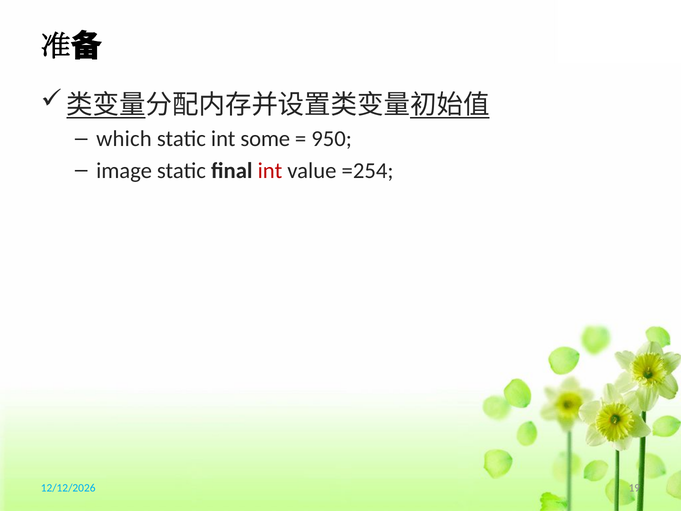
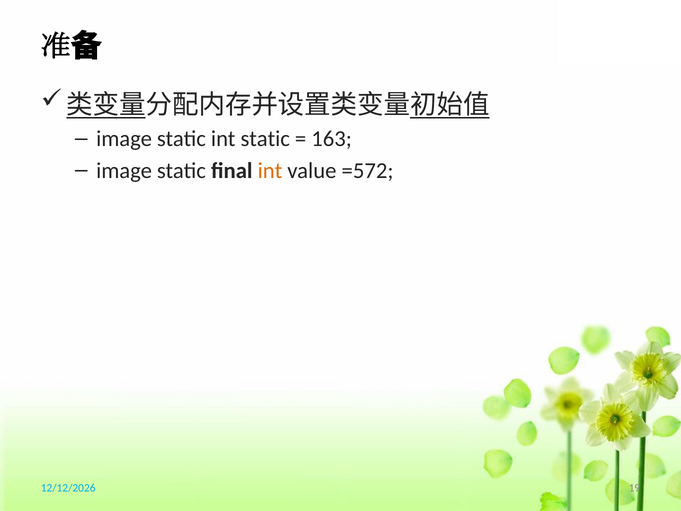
which at (124, 139): which -> image
int some: some -> static
950: 950 -> 163
int at (270, 170) colour: red -> orange
=254: =254 -> =572
